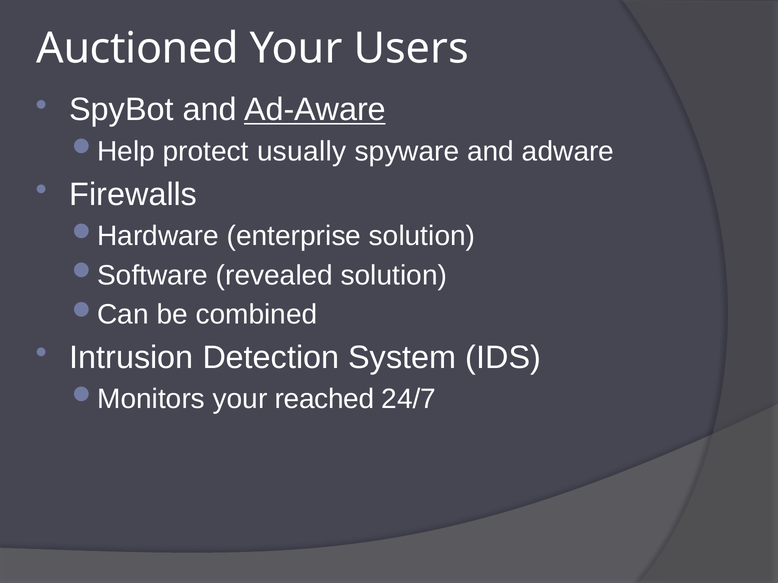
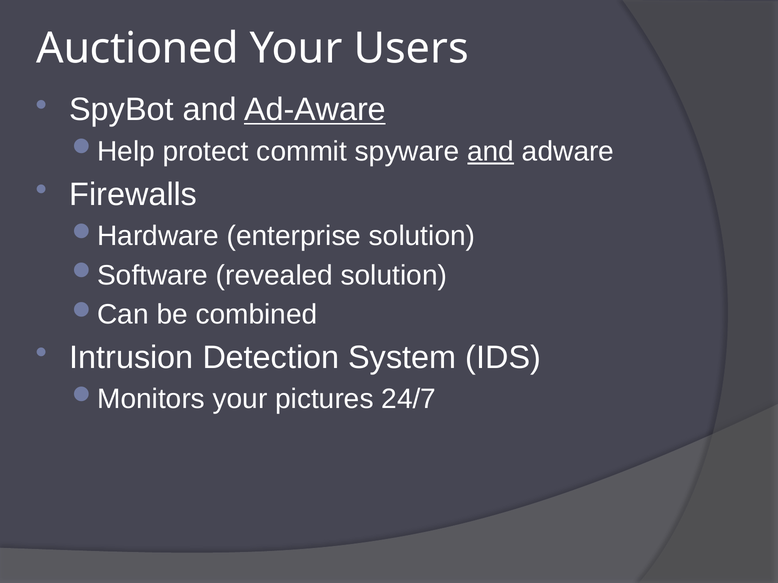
usually: usually -> commit
and at (491, 152) underline: none -> present
reached: reached -> pictures
